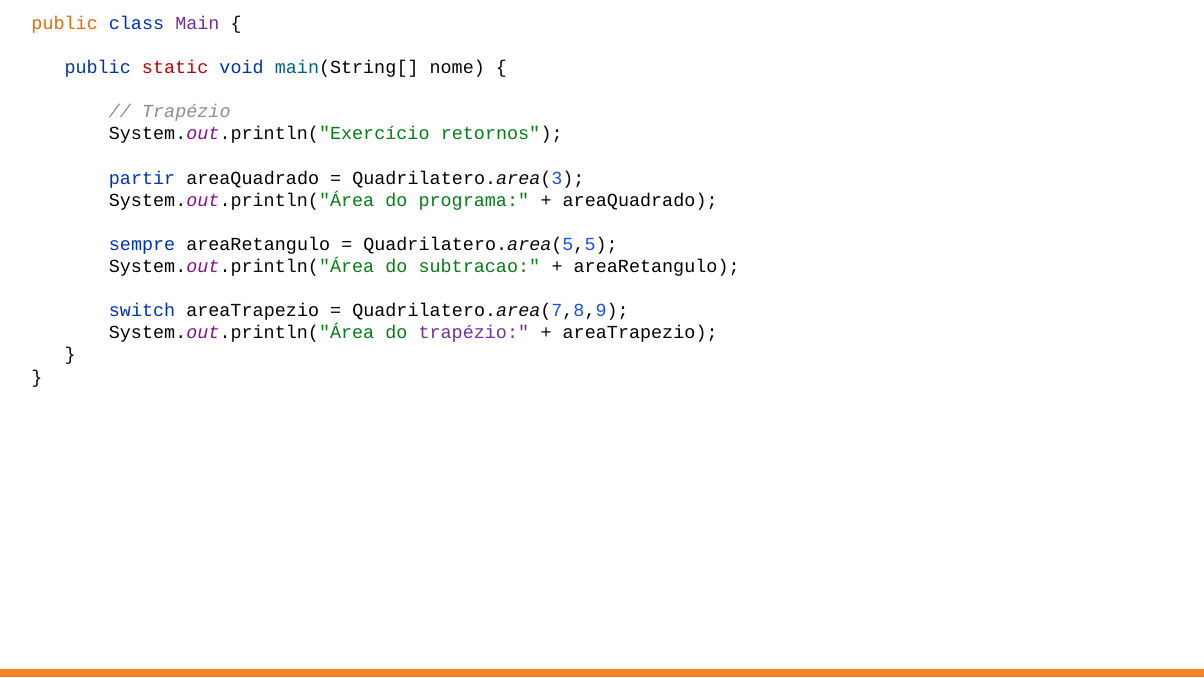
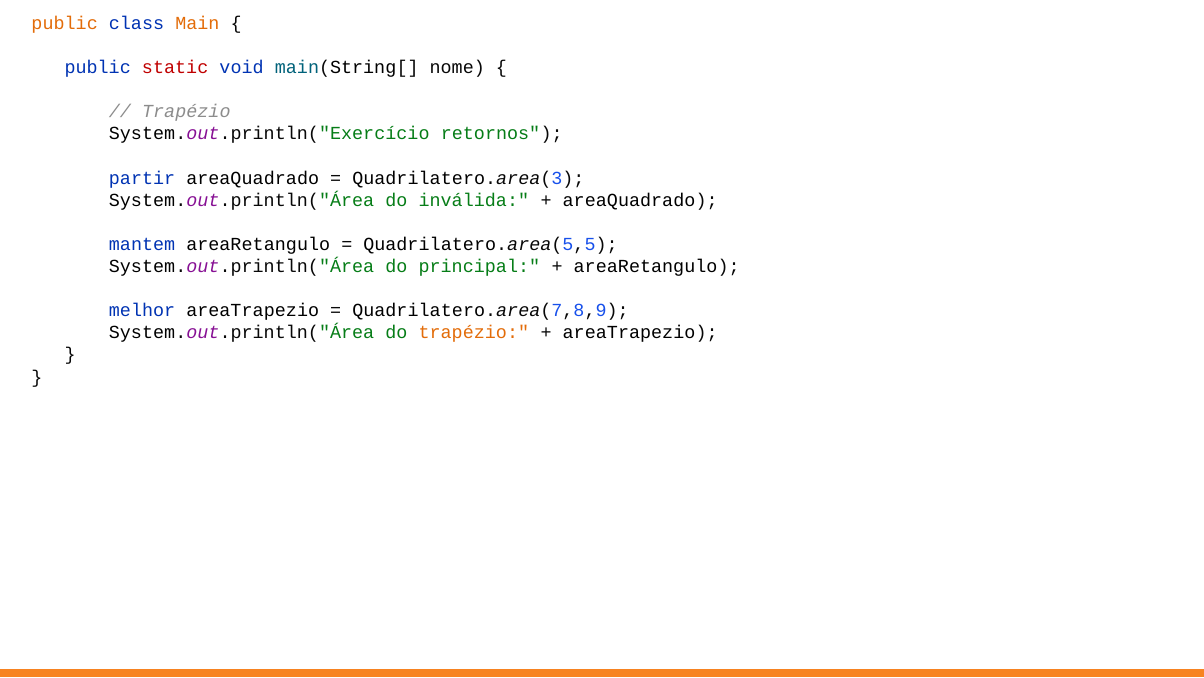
Main colour: purple -> orange
programa: programa -> inválida
sempre: sempre -> mantem
subtracao: subtracao -> principal
switch: switch -> melhor
trapézio at (474, 332) colour: purple -> orange
